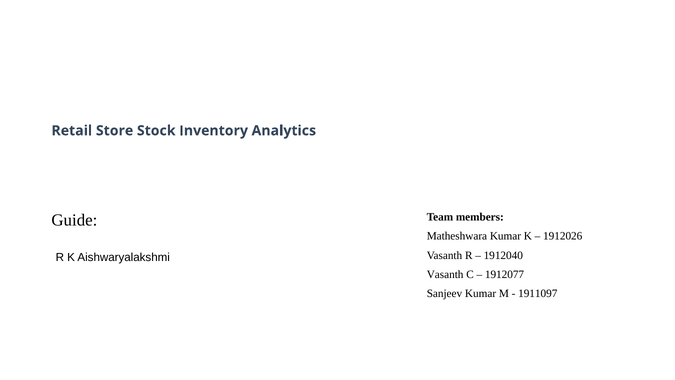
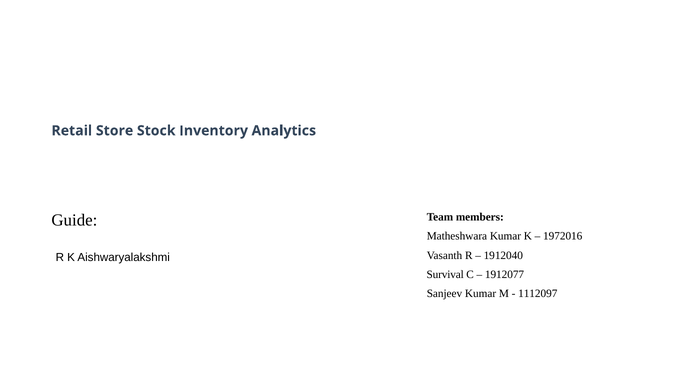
1912026: 1912026 -> 1972016
Vasanth at (445, 274): Vasanth -> Survival
1911097: 1911097 -> 1112097
